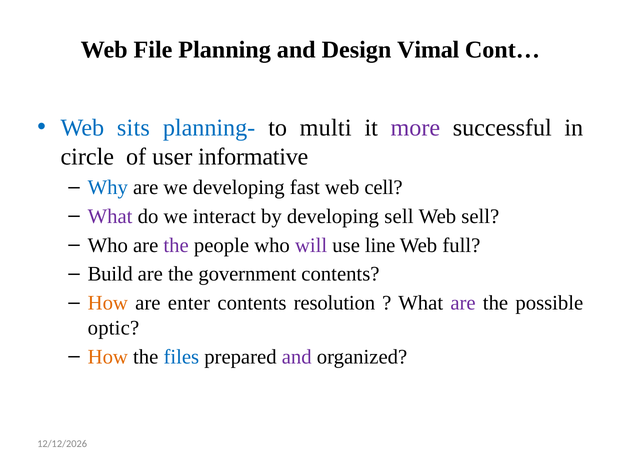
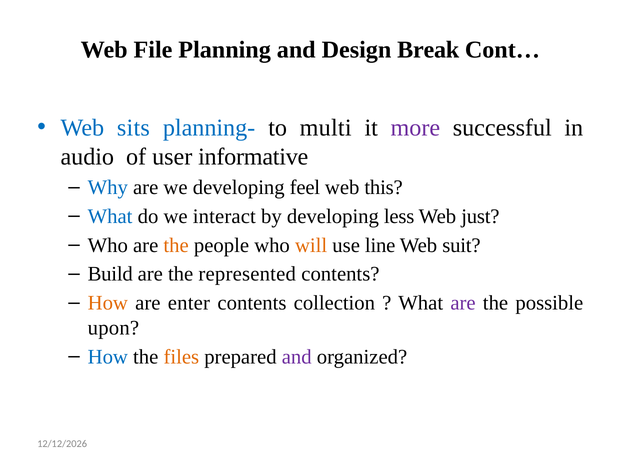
Vimal: Vimal -> Break
circle: circle -> audio
fast: fast -> feel
cell: cell -> this
What at (110, 217) colour: purple -> blue
developing sell: sell -> less
Web sell: sell -> just
the at (176, 246) colour: purple -> orange
will colour: purple -> orange
full: full -> suit
government: government -> represented
resolution: resolution -> collection
optic: optic -> upon
How at (108, 357) colour: orange -> blue
files colour: blue -> orange
